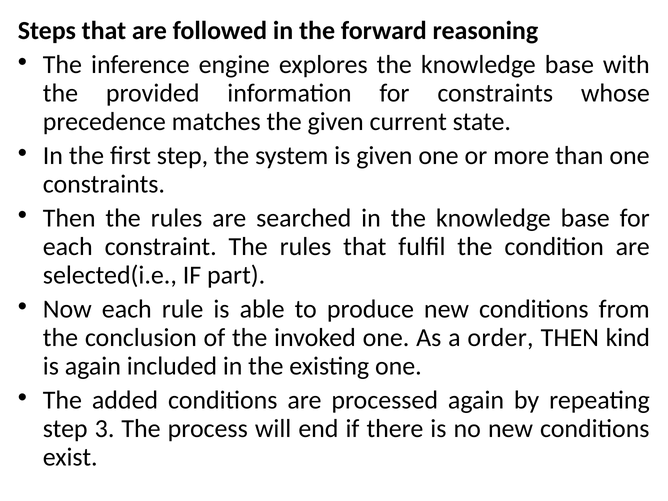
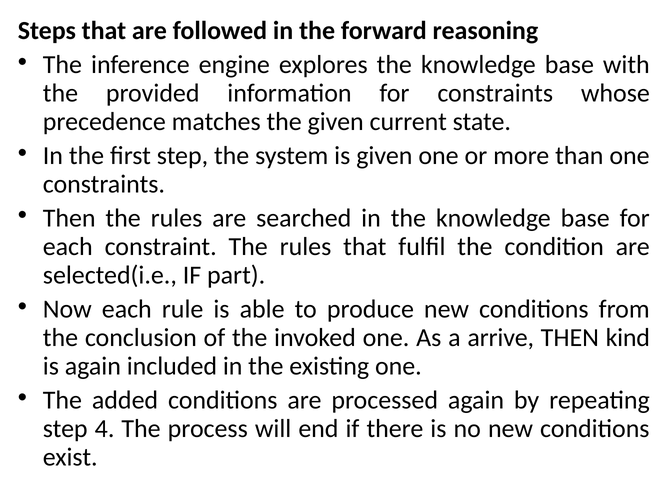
order: order -> arrive
3: 3 -> 4
